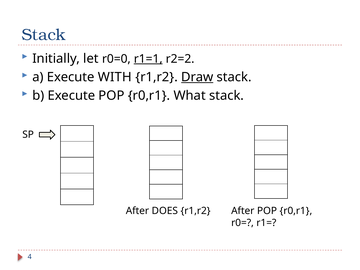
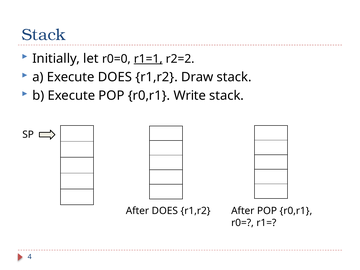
Execute WITH: WITH -> DOES
Draw underline: present -> none
What: What -> Write
